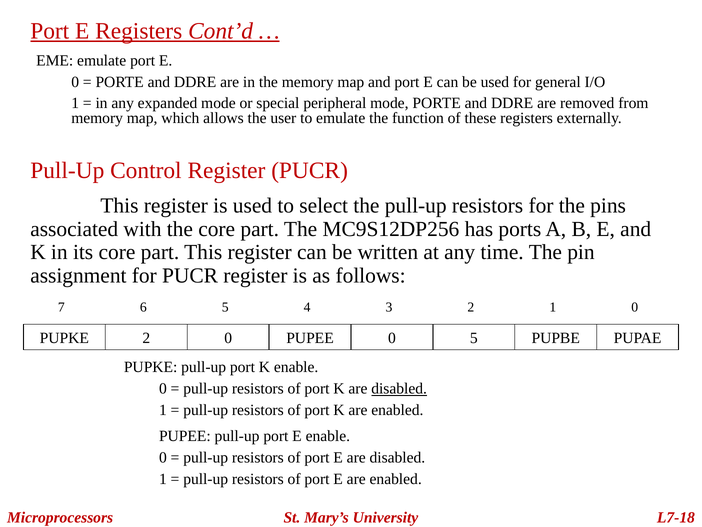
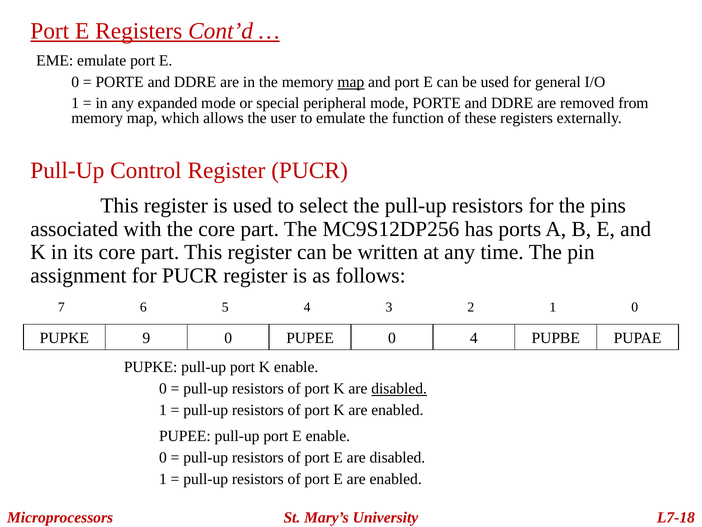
map at (351, 82) underline: none -> present
PUPKE 2: 2 -> 9
0 5: 5 -> 4
